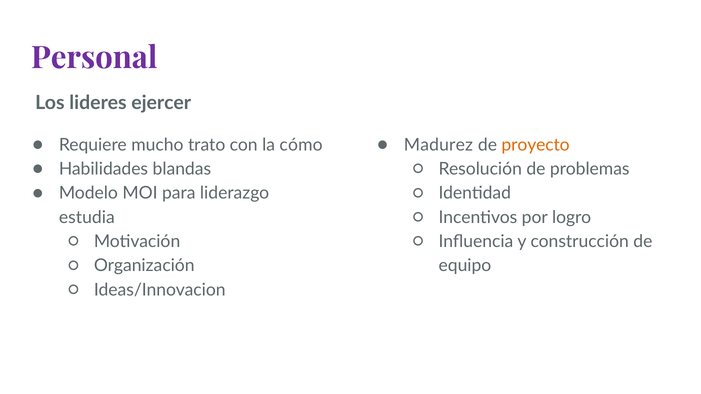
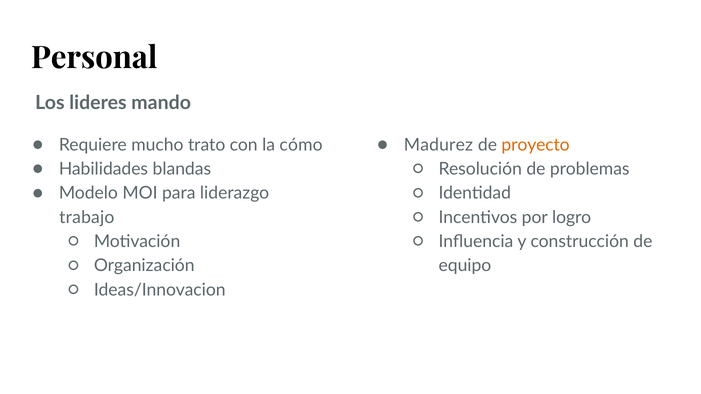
Personal colour: purple -> black
ejercer: ejercer -> mando
estudia: estudia -> trabajo
